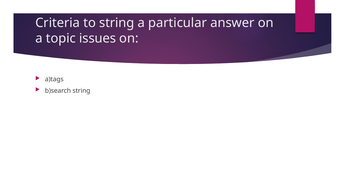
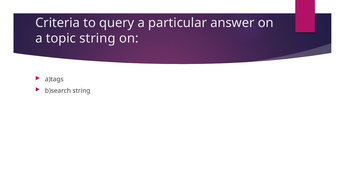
to string: string -> query
topic issues: issues -> string
